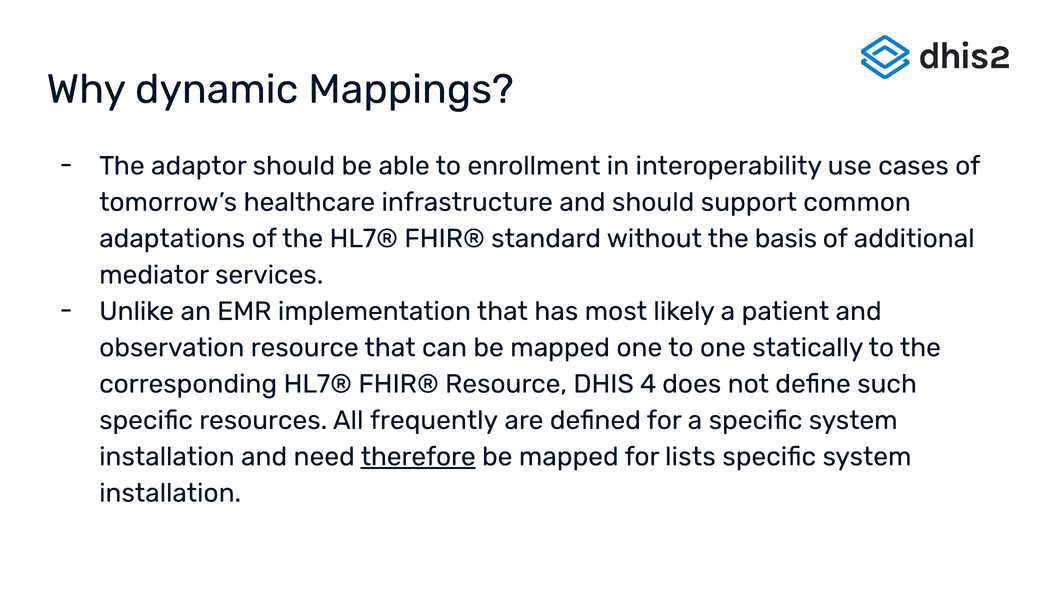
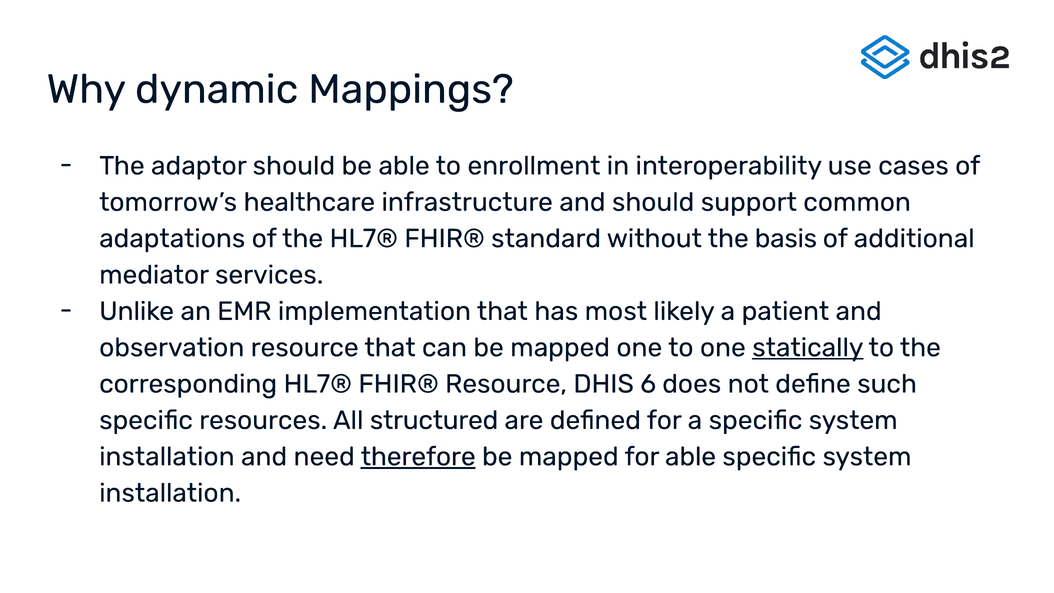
statically underline: none -> present
4: 4 -> 6
frequently: frequently -> structured
for lists: lists -> able
